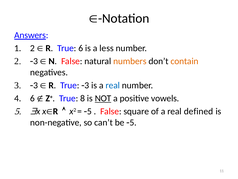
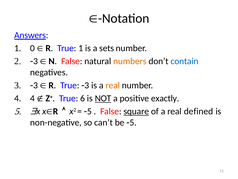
2 at (32, 48): 2 -> 0
True 6: 6 -> 1
less: less -> sets
contain colour: orange -> blue
real at (113, 85) colour: blue -> orange
6 at (32, 98): 6 -> 4
8: 8 -> 6
vowels: vowels -> exactly
square underline: none -> present
